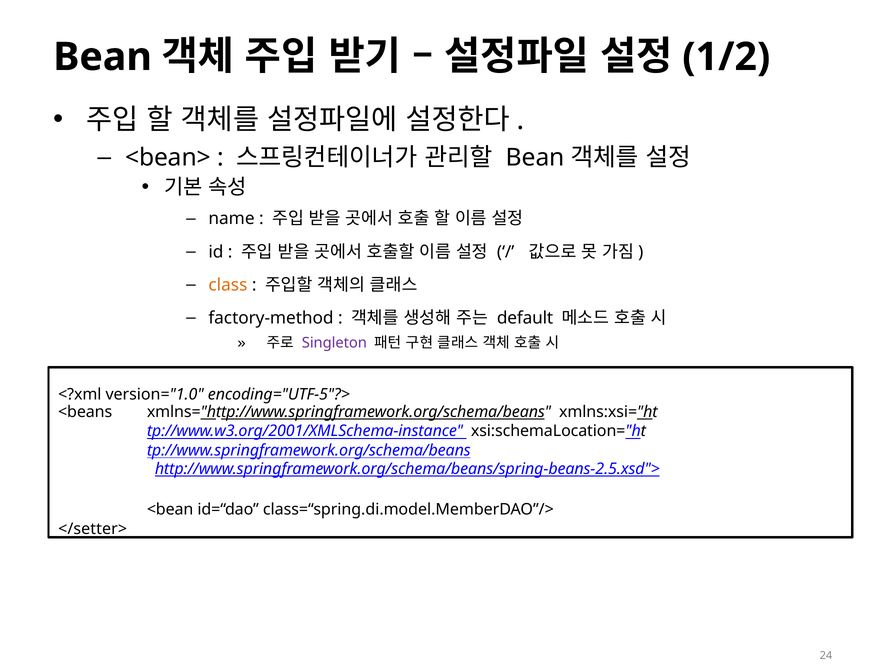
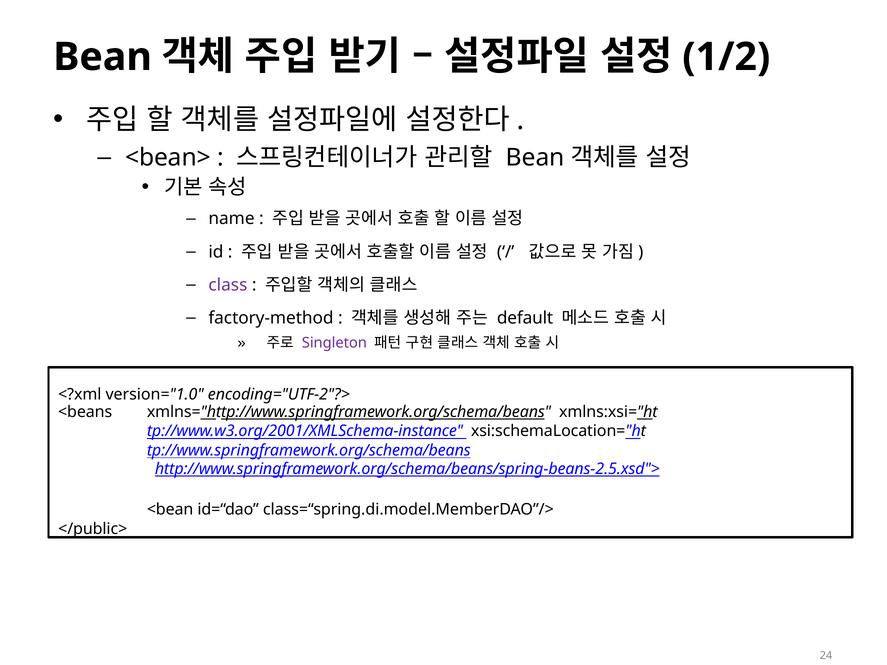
class colour: orange -> purple
encoding="UTF-5"?>: encoding="UTF-5"?> -> encoding="UTF-2"?>
</setter>: </setter> -> </public>
